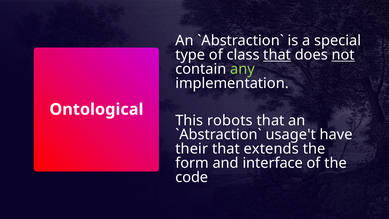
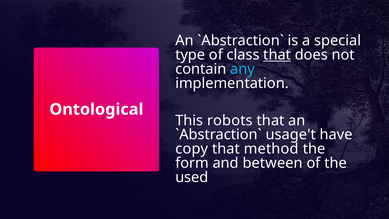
not underline: present -> none
any colour: light green -> light blue
their: their -> copy
extends: extends -> method
interface: interface -> between
code: code -> used
